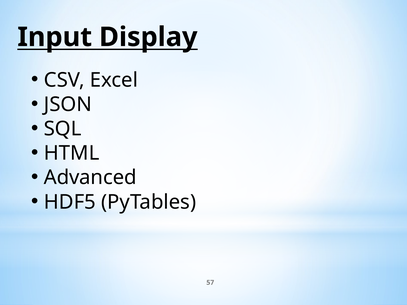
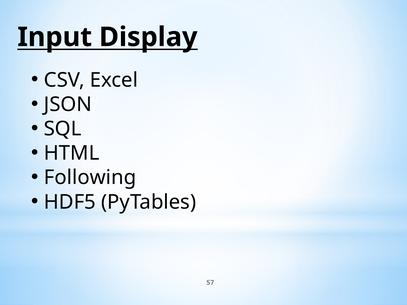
Advanced: Advanced -> Following
